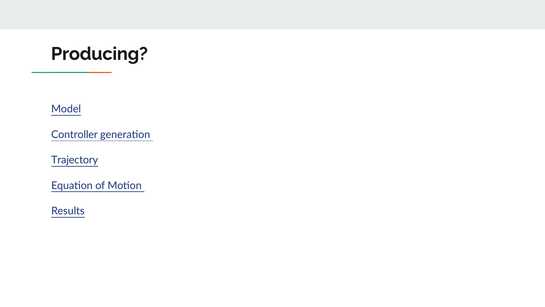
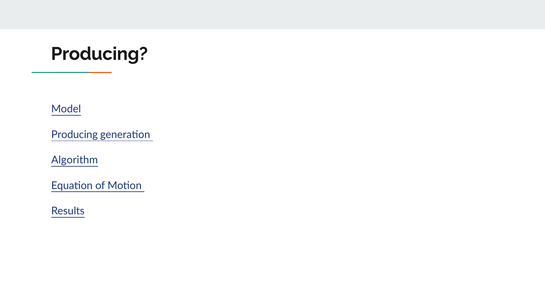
Controller at (75, 134): Controller -> Producing
Trajectory: Trajectory -> Algorithm
